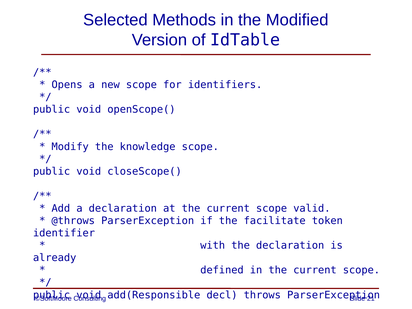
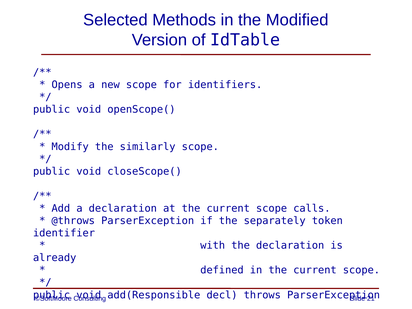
knowledge: knowledge -> similarly
valid: valid -> calls
facilitate: facilitate -> separately
